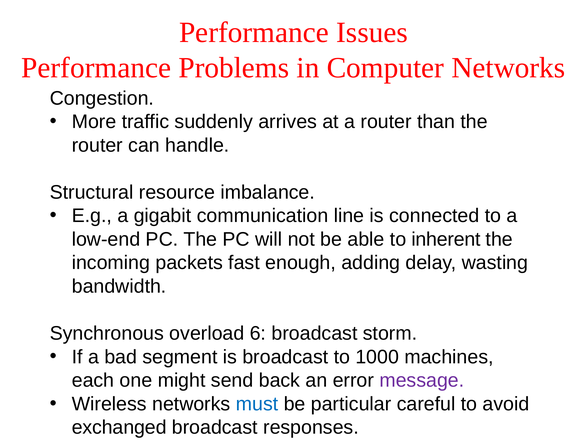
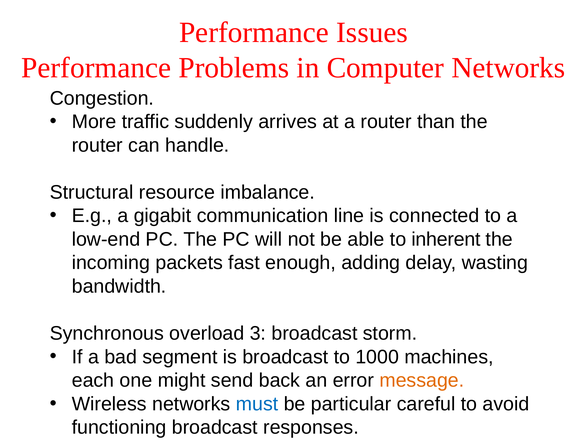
6: 6 -> 3
message colour: purple -> orange
exchanged: exchanged -> functioning
